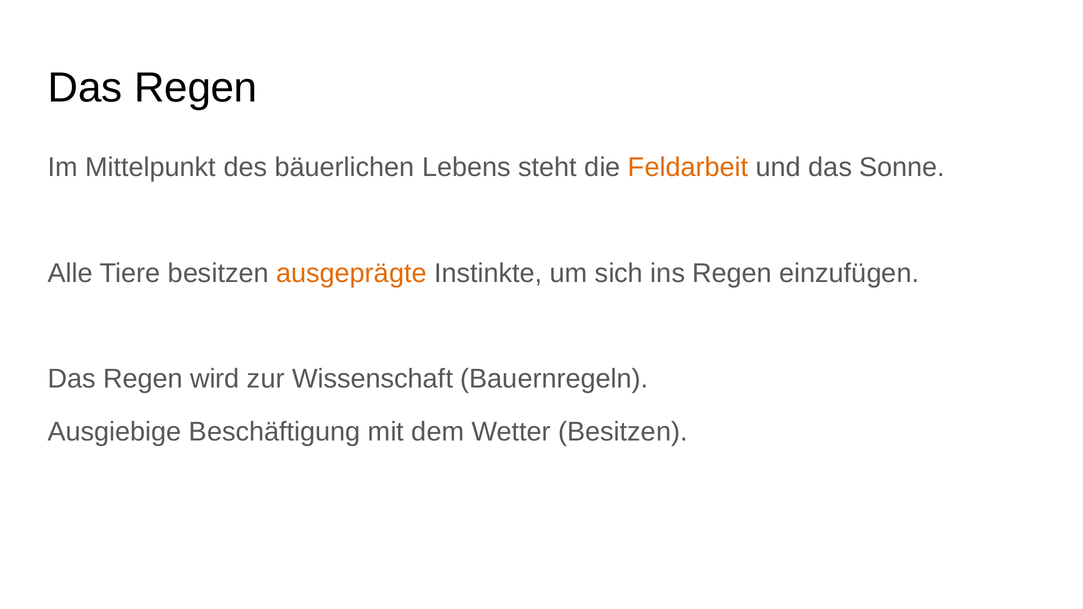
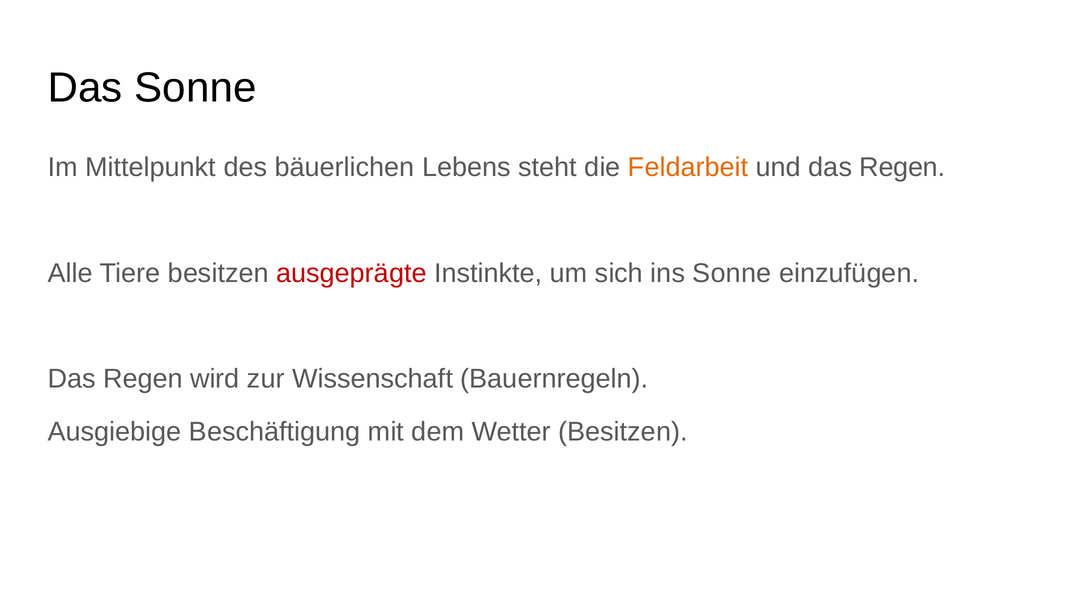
Regen at (196, 88): Regen -> Sonne
und das Sonne: Sonne -> Regen
ausgeprägte colour: orange -> red
ins Regen: Regen -> Sonne
